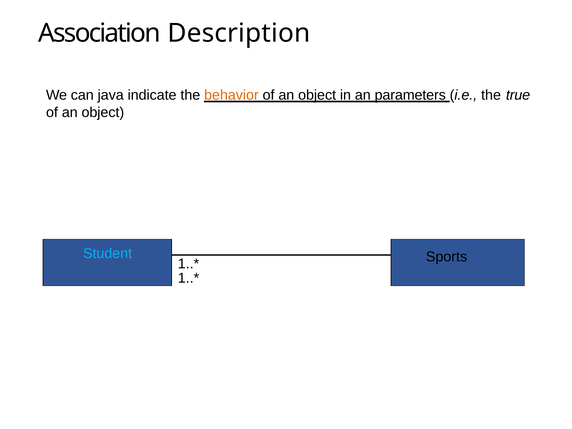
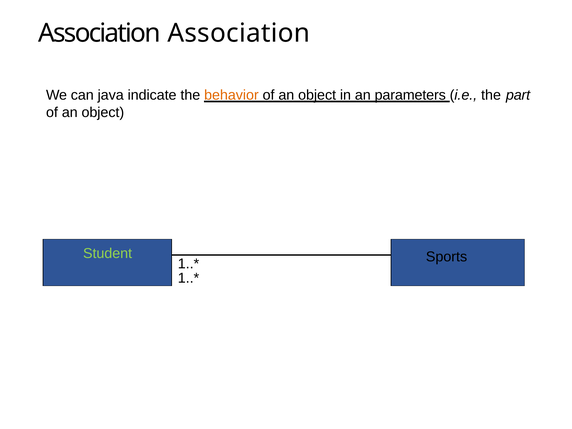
Association Description: Description -> Association
true: true -> part
Student colour: light blue -> light green
